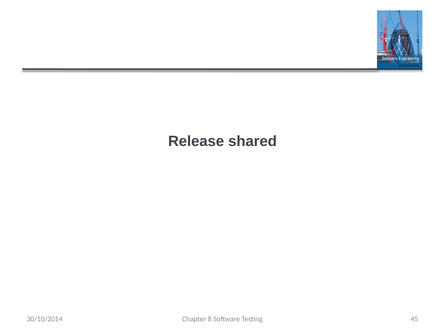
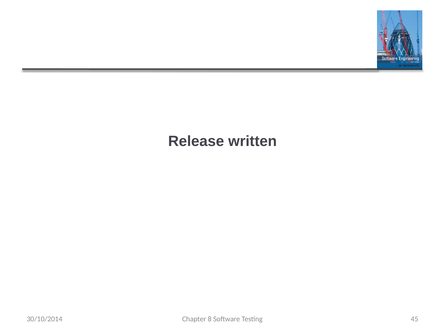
shared: shared -> written
